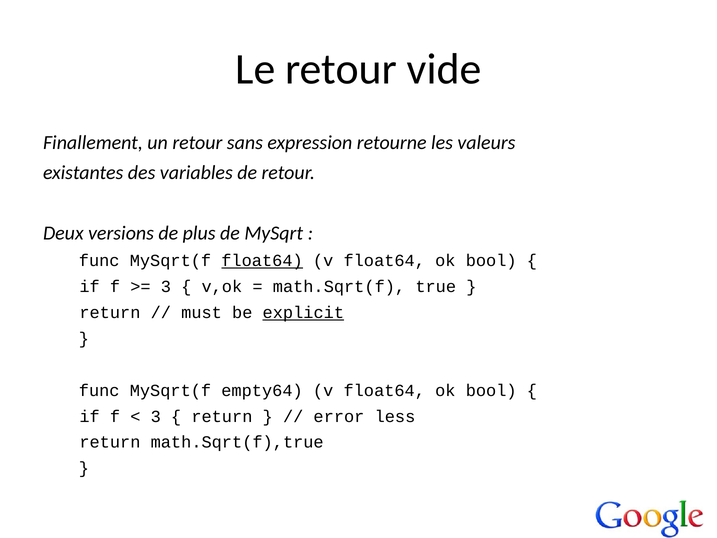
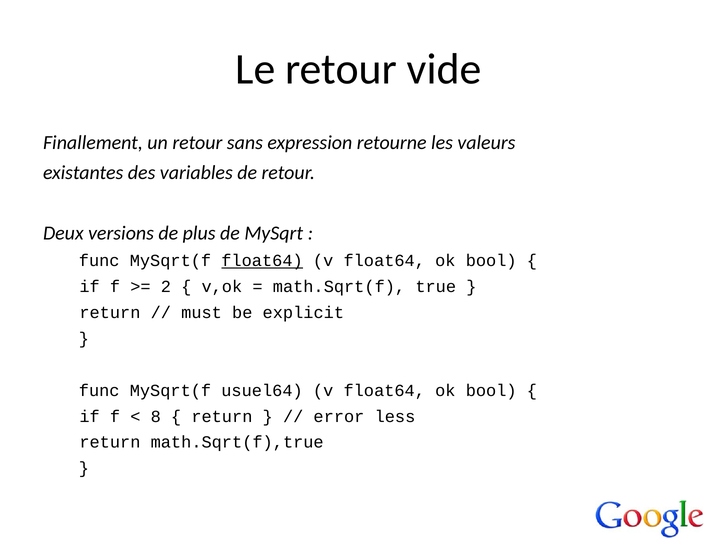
3 at (166, 287): 3 -> 2
explicit underline: present -> none
empty64: empty64 -> usuel64
3 at (156, 416): 3 -> 8
